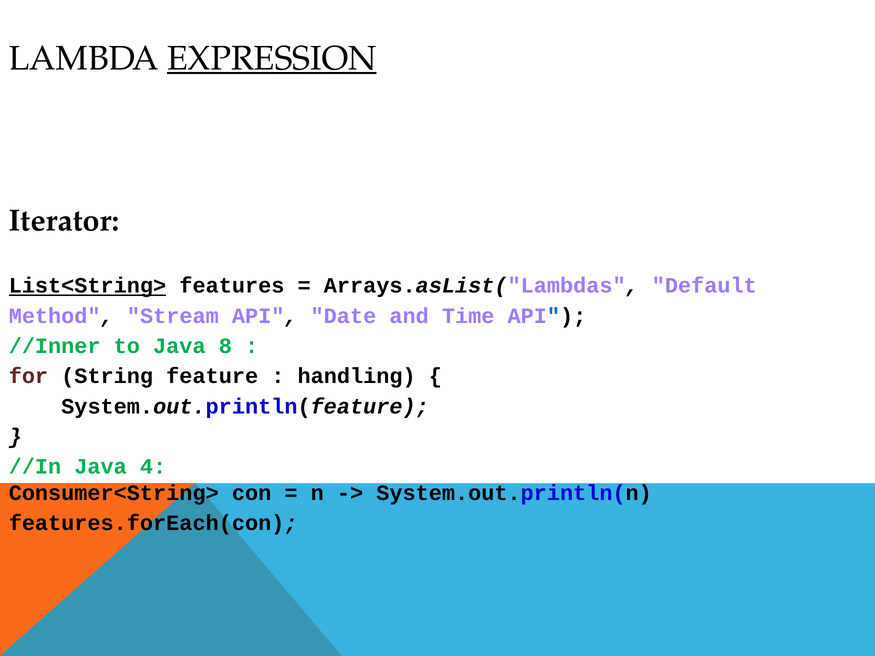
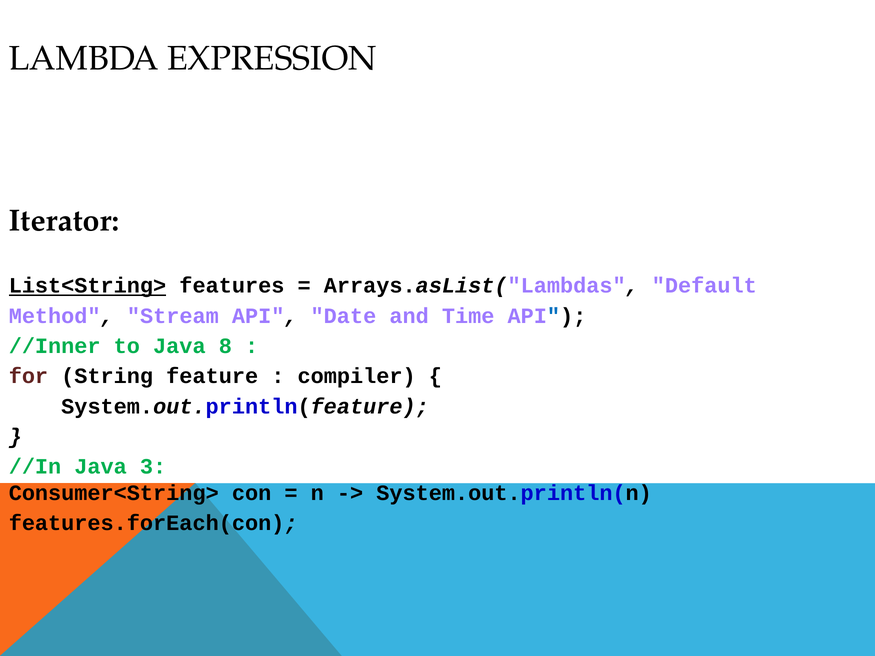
EXPRESSION underline: present -> none
handling: handling -> compiler
4: 4 -> 3
